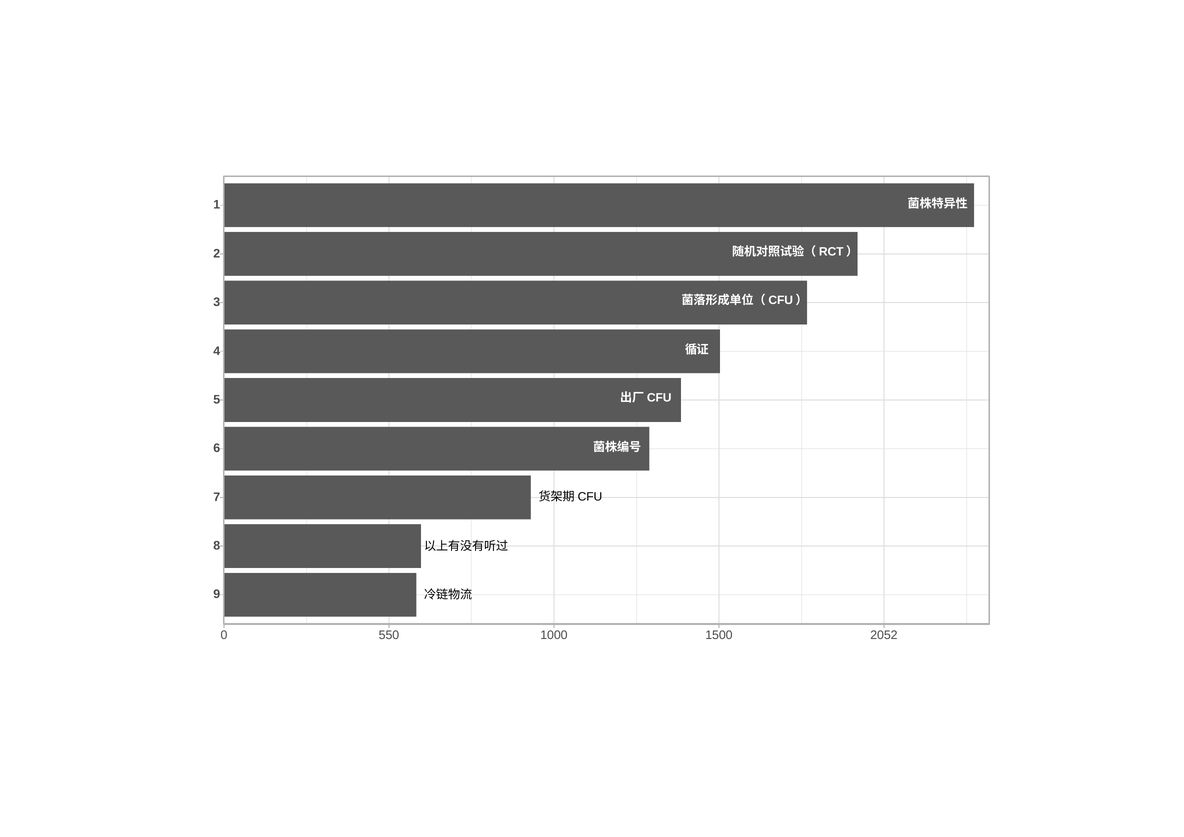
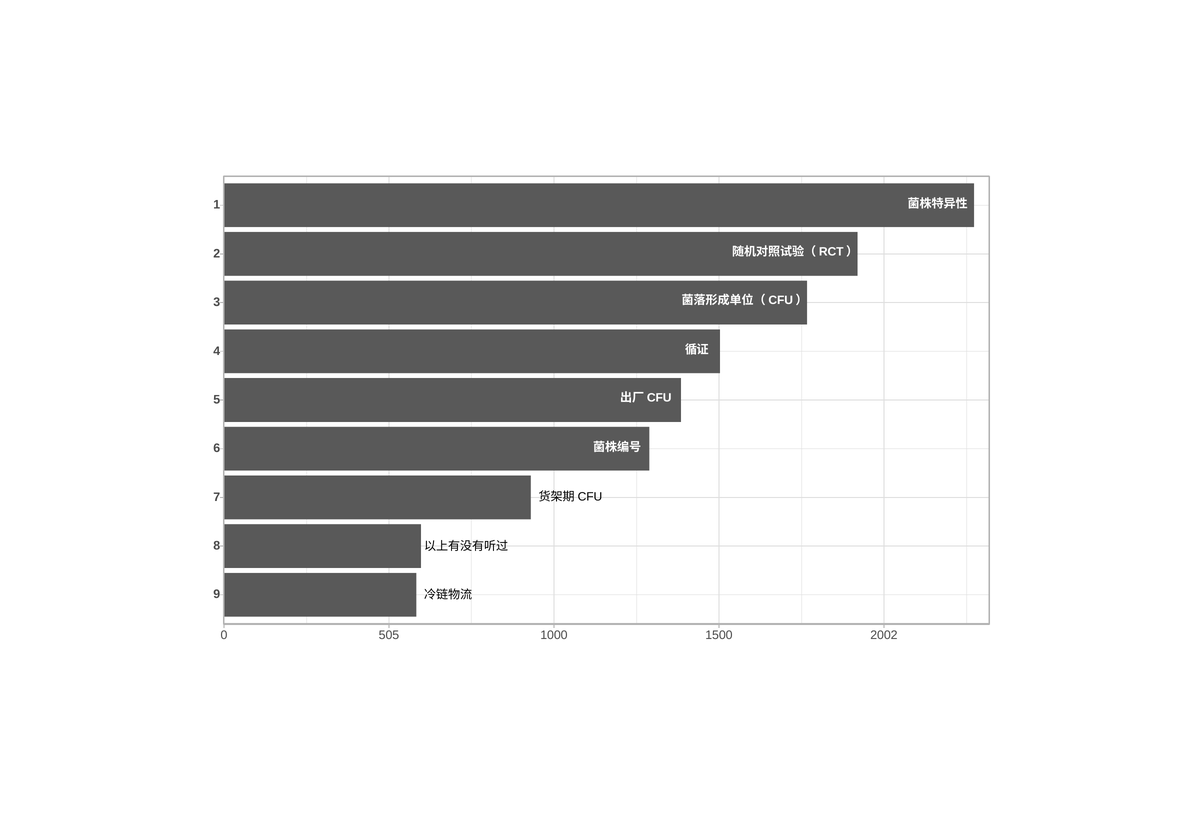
550: 550 -> 505
2052: 2052 -> 2002
